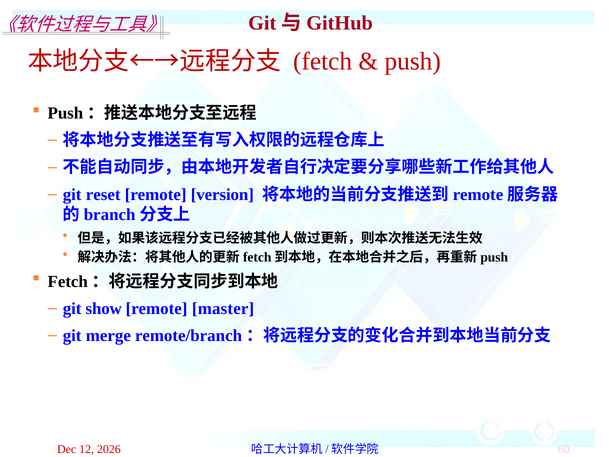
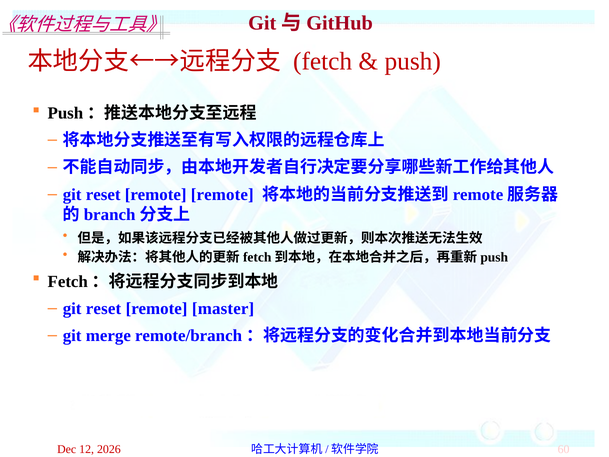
remote version: version -> remote
show at (104, 308): show -> reset
